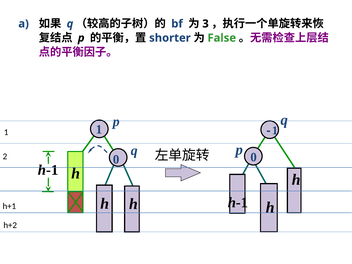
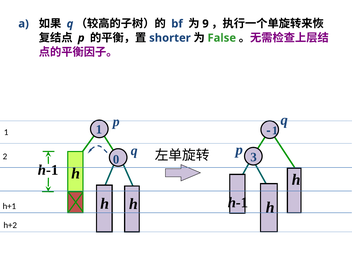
3: 3 -> 9
0 at (254, 157): 0 -> 3
